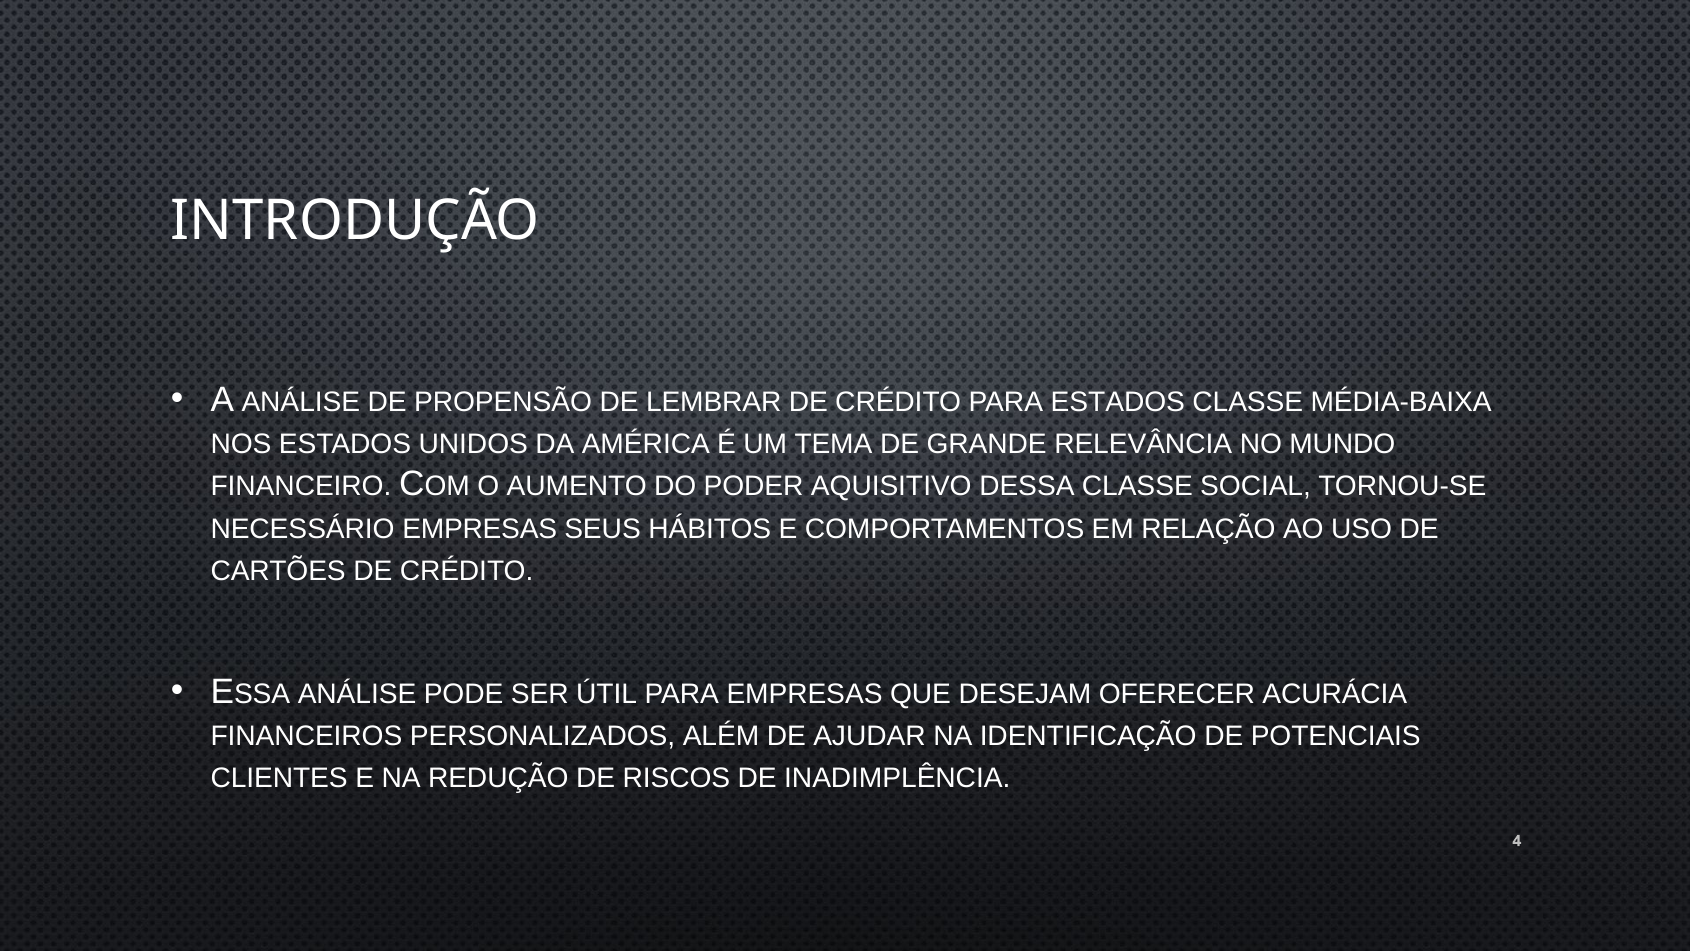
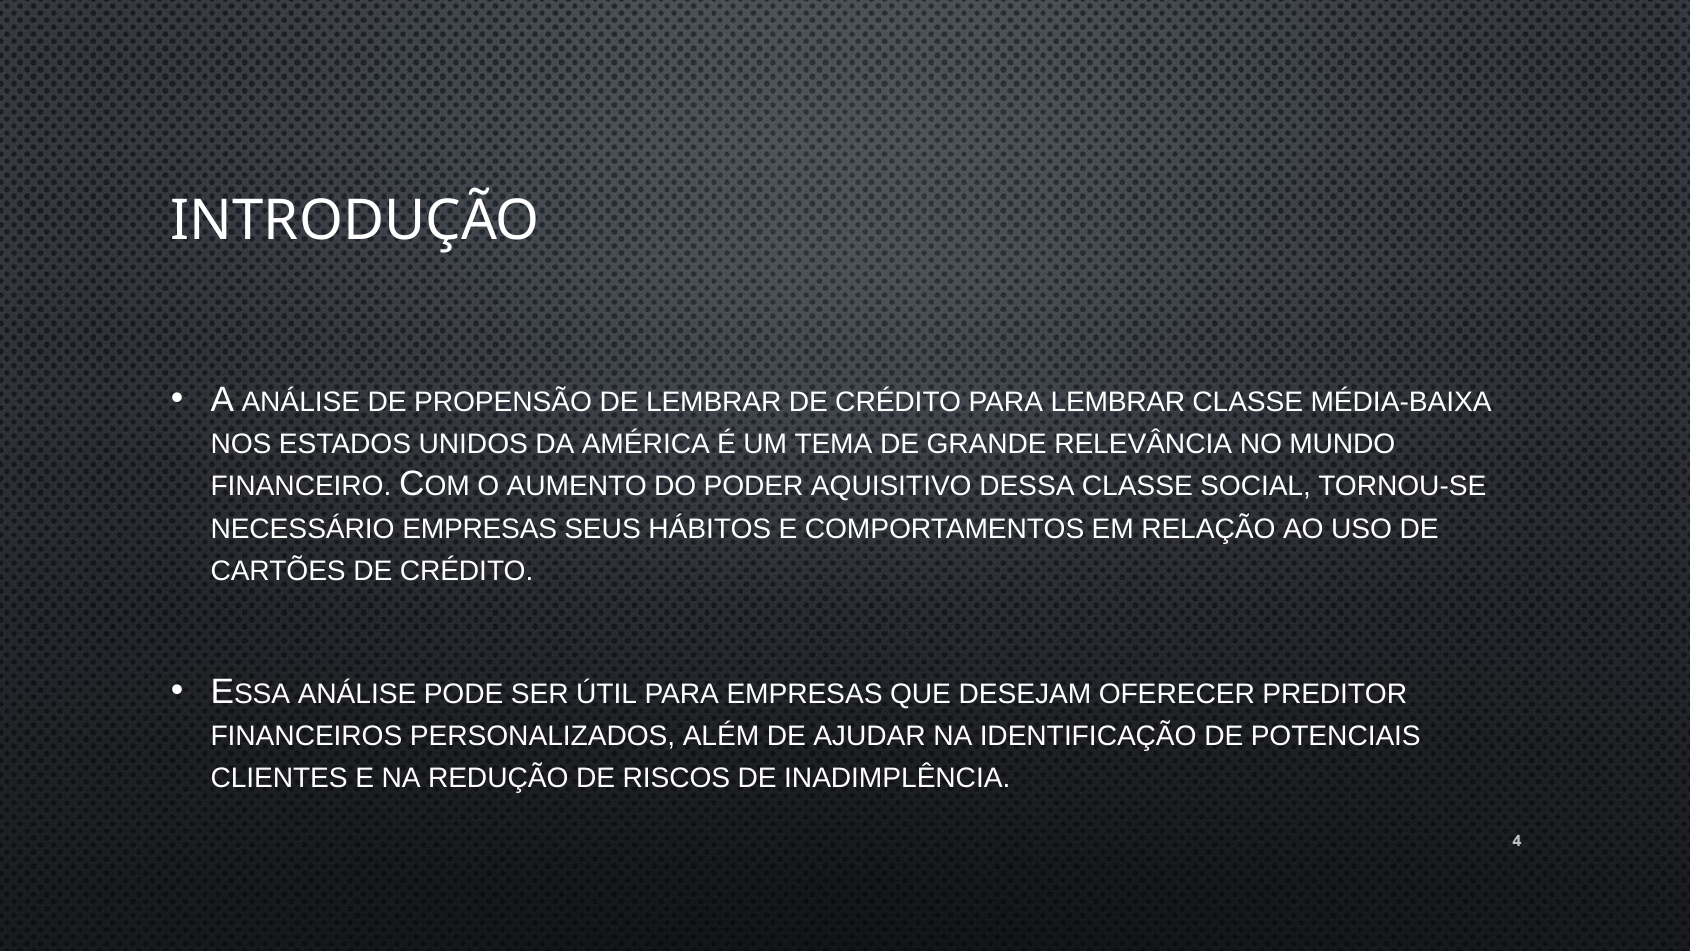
PARA ESTADOS: ESTADOS -> LEMBRAR
ACURÁCIA: ACURÁCIA -> PREDITOR
